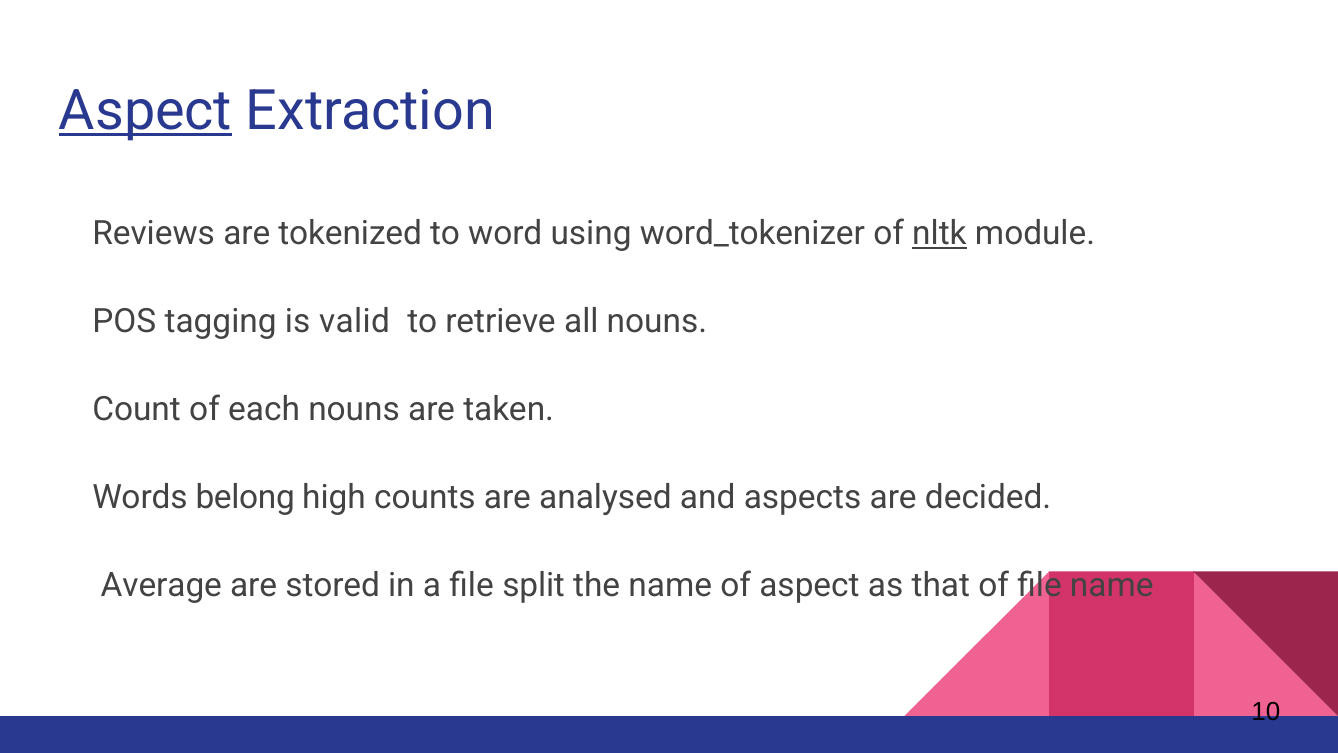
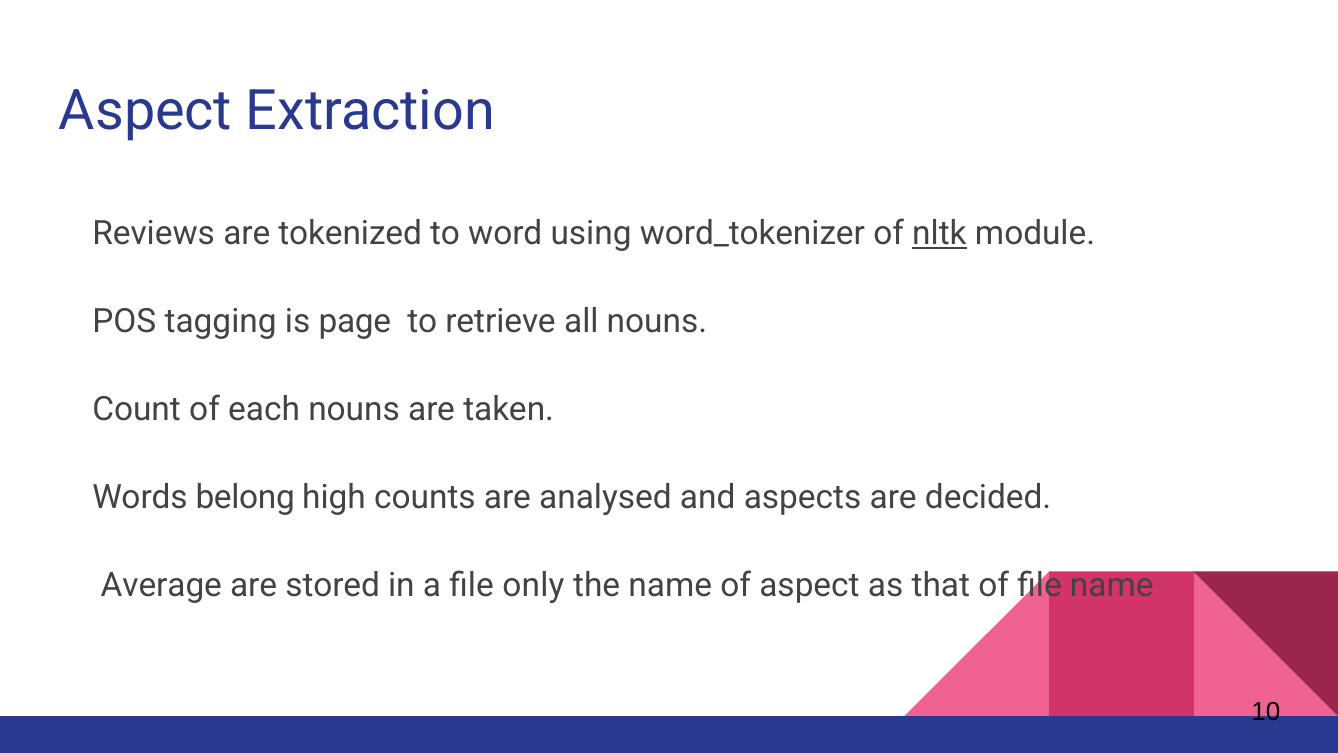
Aspect at (146, 111) underline: present -> none
valid: valid -> page
split: split -> only
